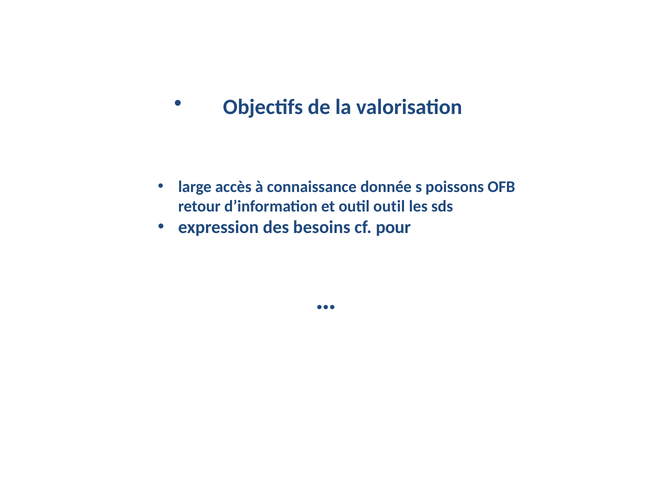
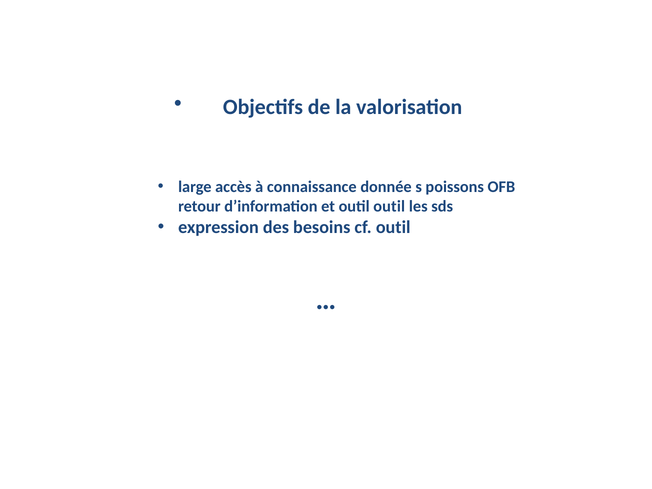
cf pour: pour -> outil
